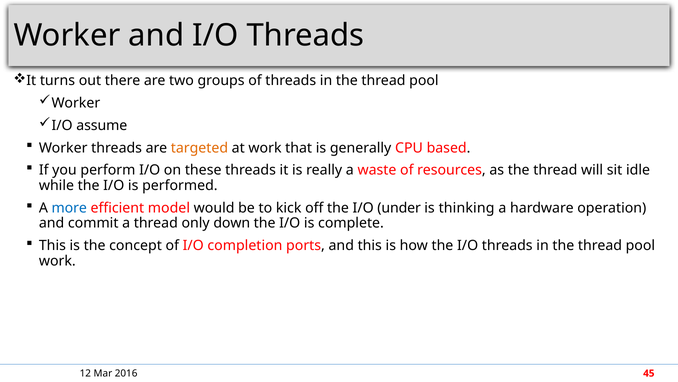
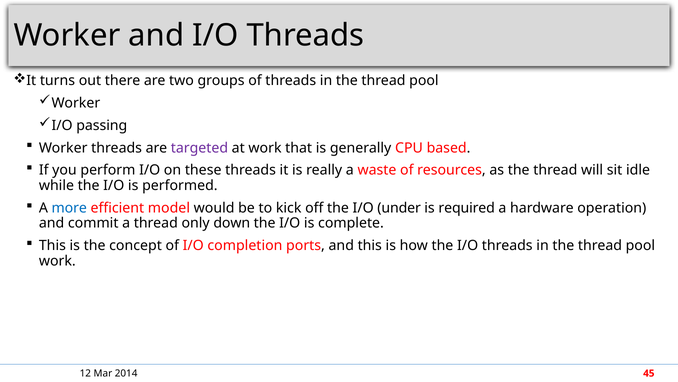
assume: assume -> passing
targeted colour: orange -> purple
thinking: thinking -> required
2016: 2016 -> 2014
